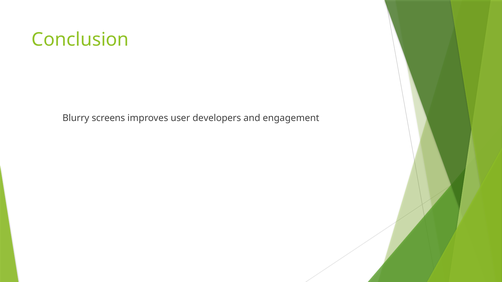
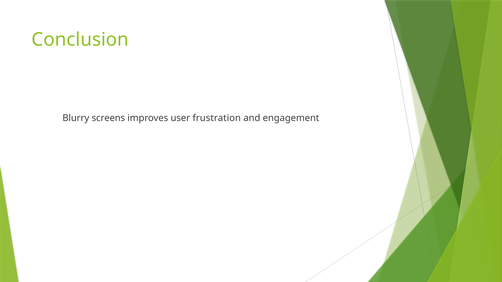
developers: developers -> frustration
